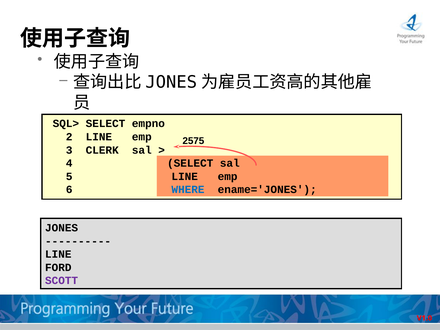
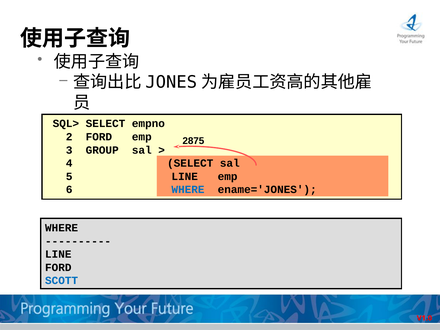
2 LINE: LINE -> FORD
2575: 2575 -> 2875
CLERK: CLERK -> GROUP
JONES at (62, 228): JONES -> WHERE
SCOTT colour: purple -> blue
